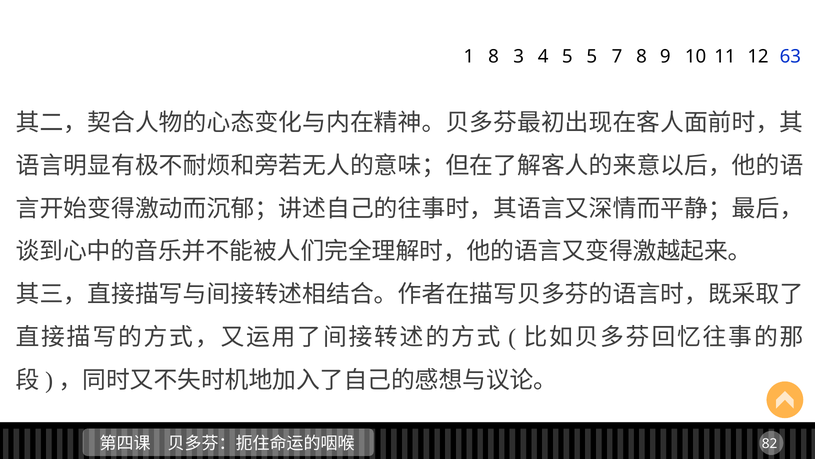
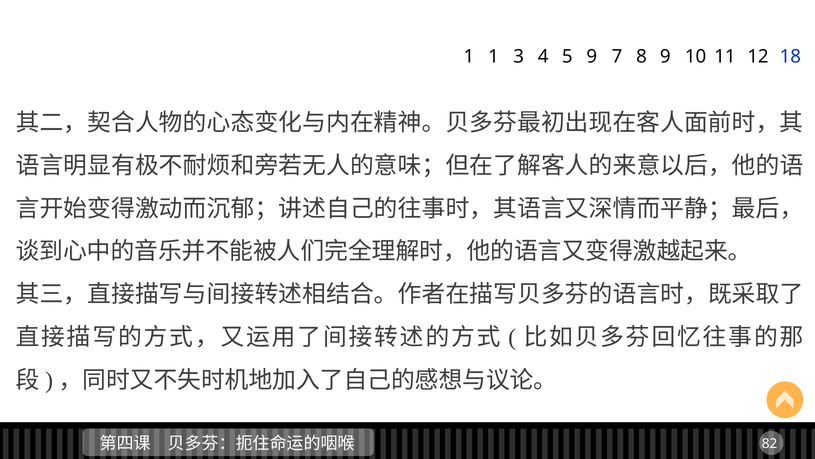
1 8: 8 -> 1
5 5: 5 -> 9
63: 63 -> 18
